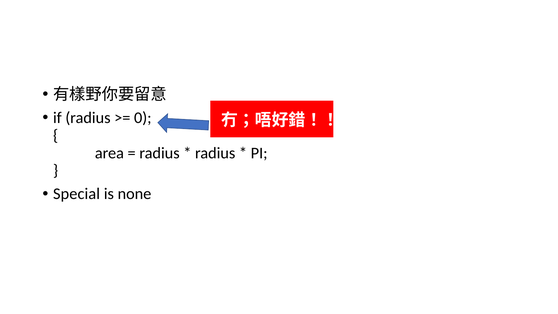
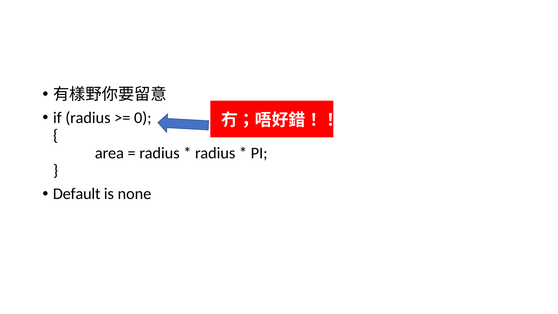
Special: Special -> Default
